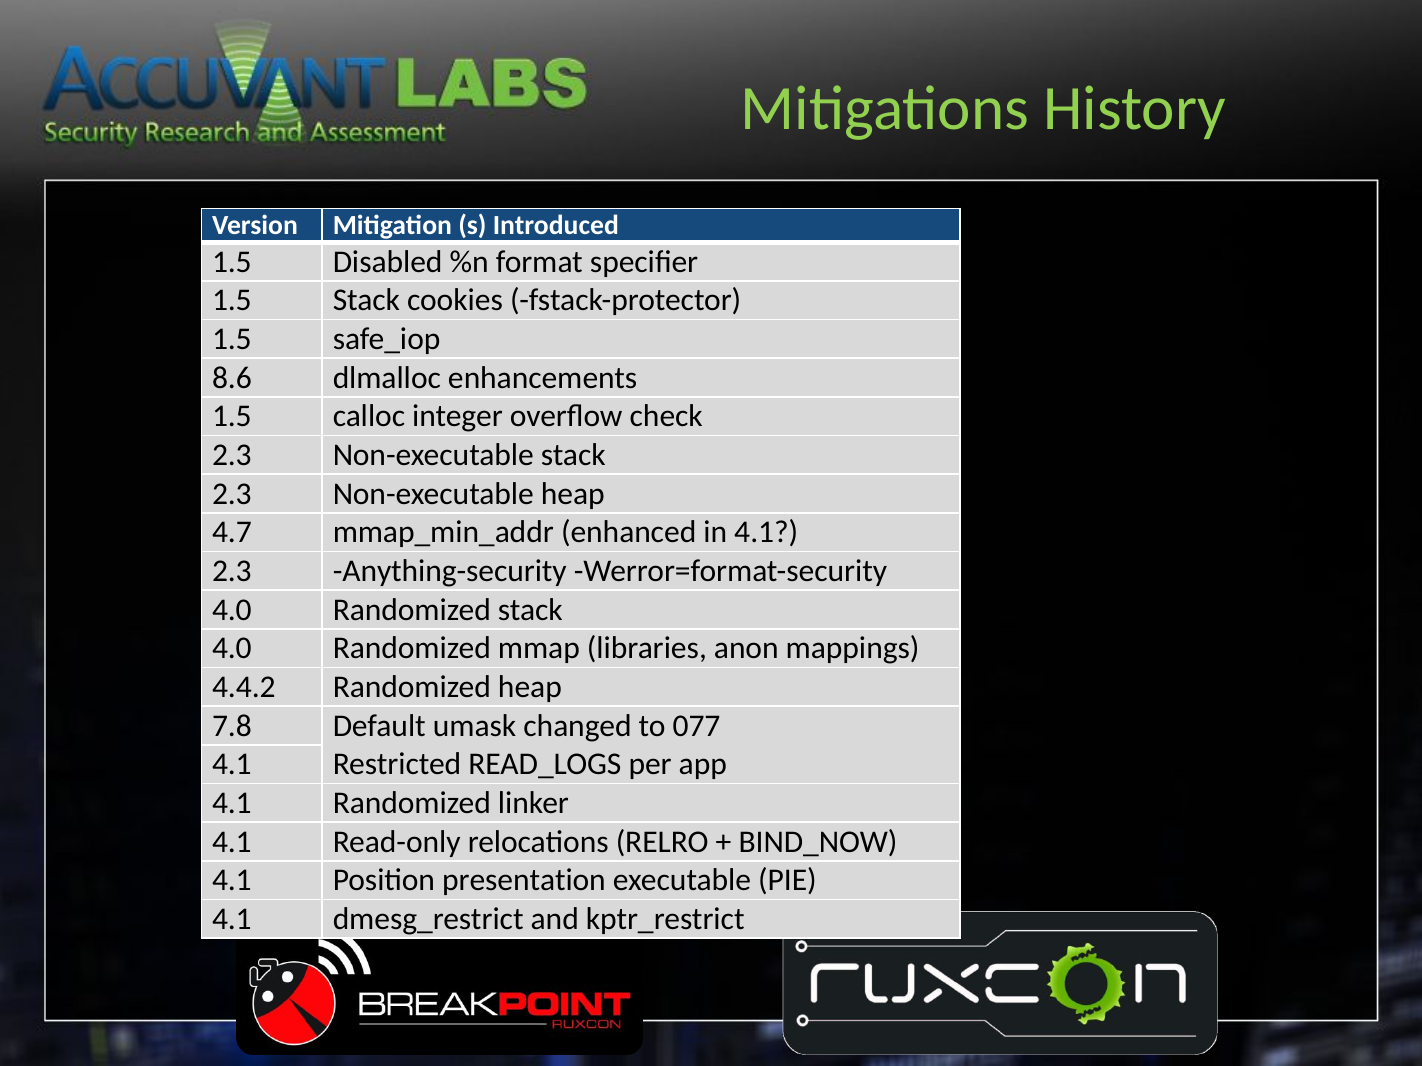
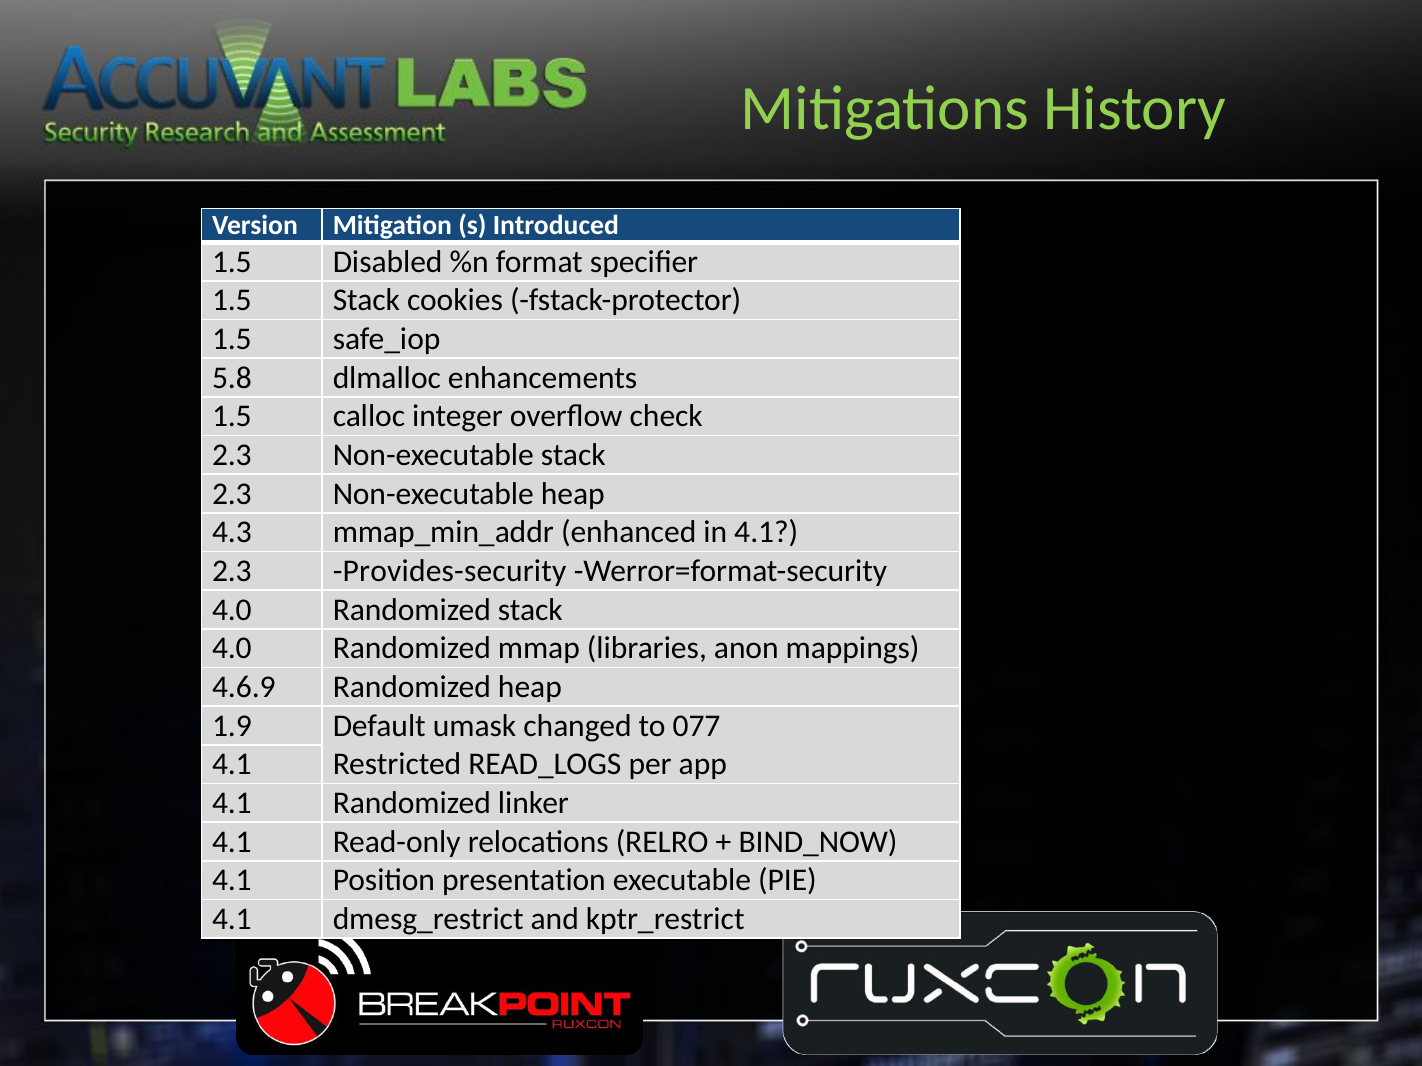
8.6: 8.6 -> 5.8
4.7: 4.7 -> 4.3
Anything-security: Anything-security -> Provides-security
4.4.2: 4.4.2 -> 4.6.9
7.8: 7.8 -> 1.9
